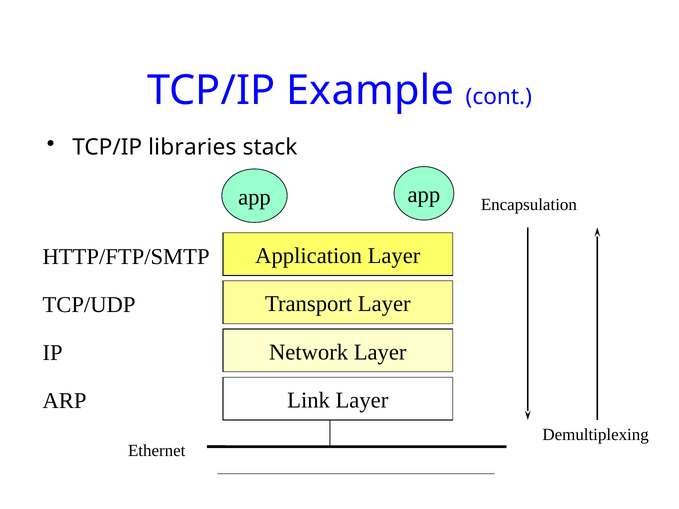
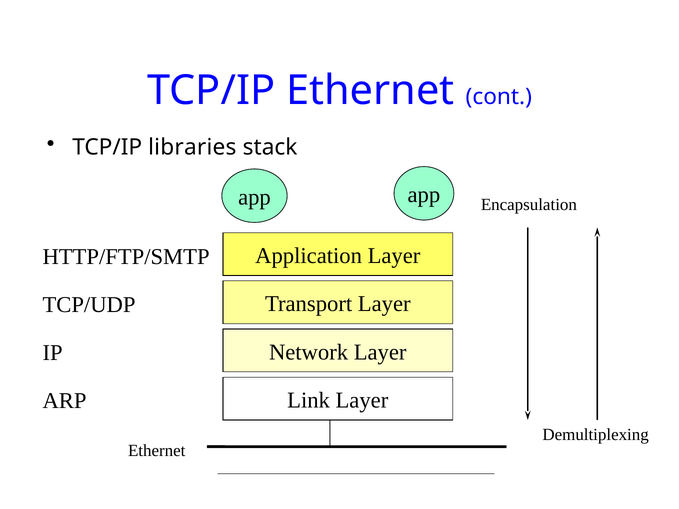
TCP/IP Example: Example -> Ethernet
